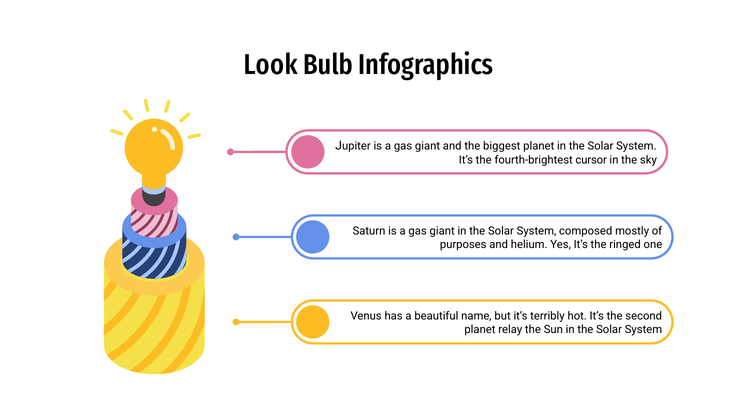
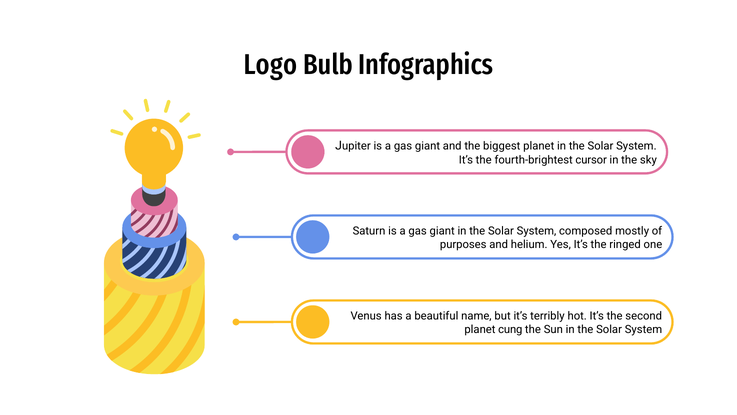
Look: Look -> Logo
relay: relay -> cung
